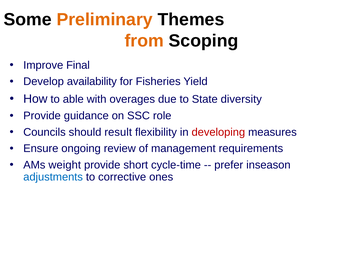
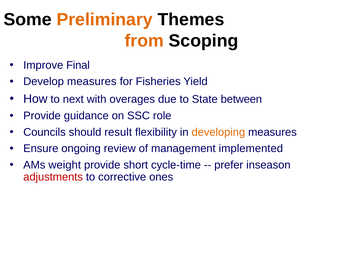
Develop availability: availability -> measures
able: able -> next
diversity: diversity -> between
developing colour: red -> orange
requirements: requirements -> implemented
adjustments colour: blue -> red
